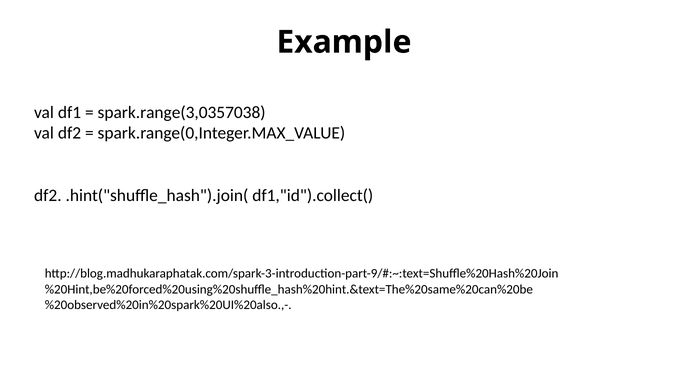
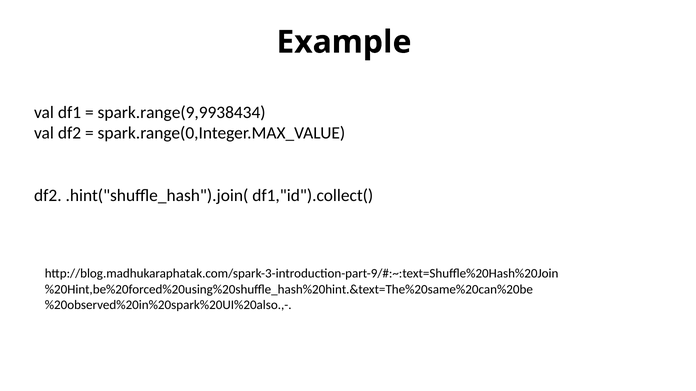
spark.range(3,0357038: spark.range(3,0357038 -> spark.range(9,9938434
